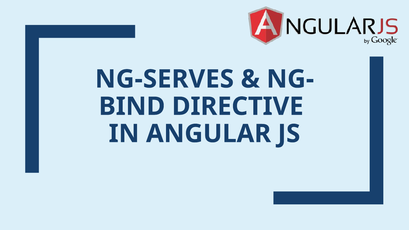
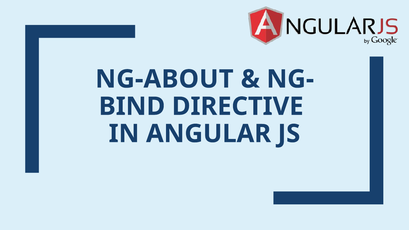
NG-SERVES: NG-SERVES -> NG-ABOUT
